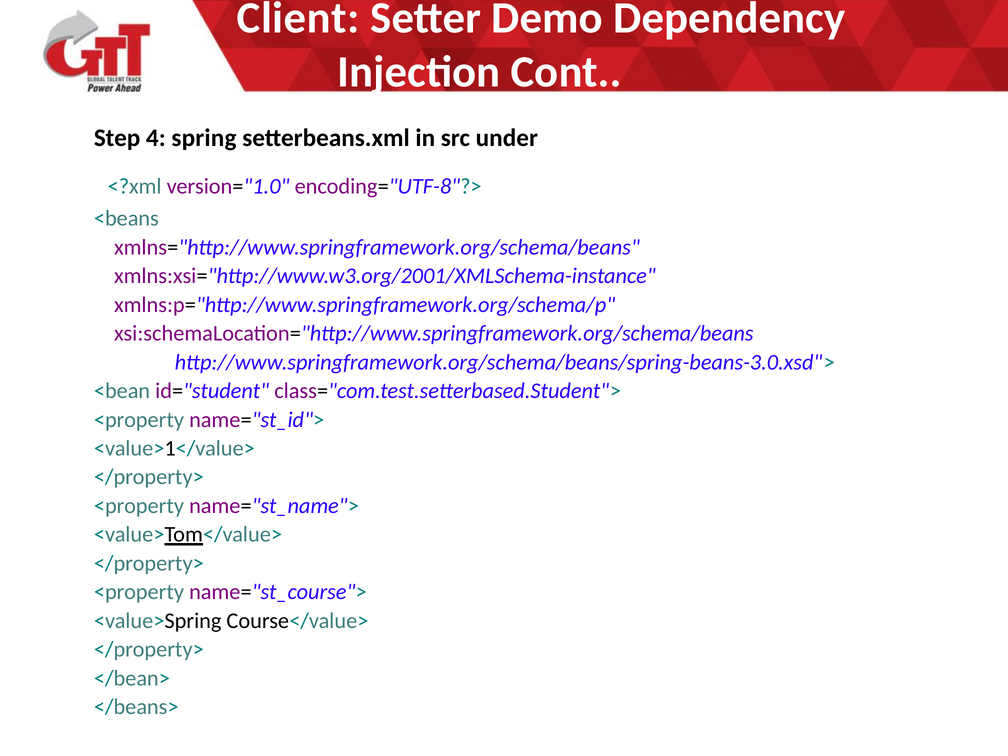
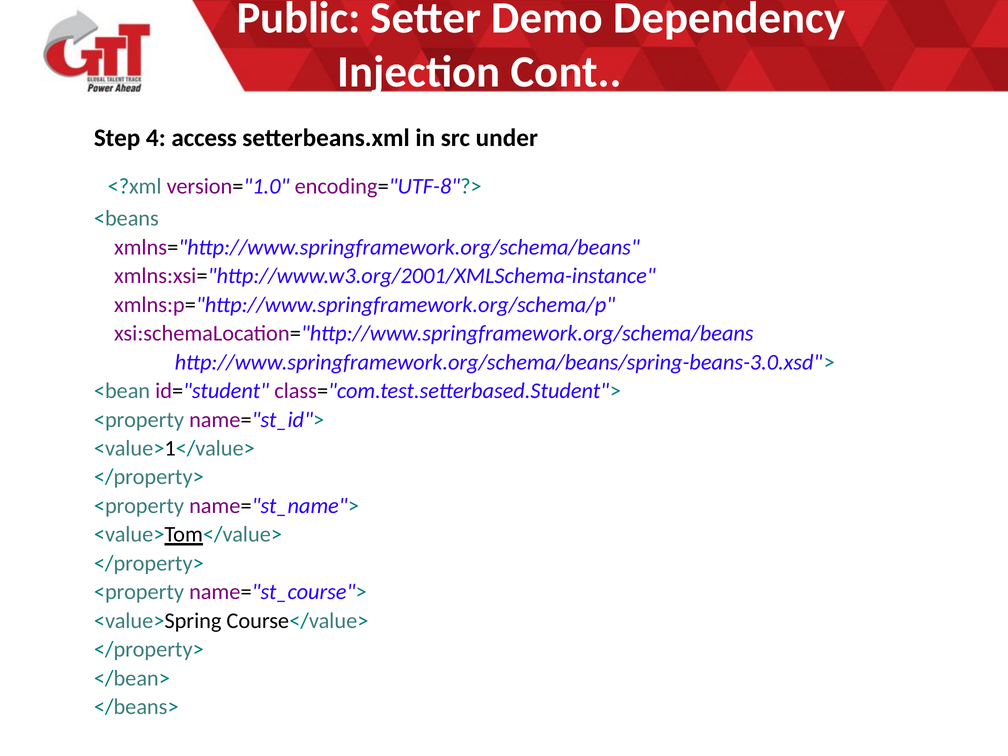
Client: Client -> Public
spring: spring -> access
